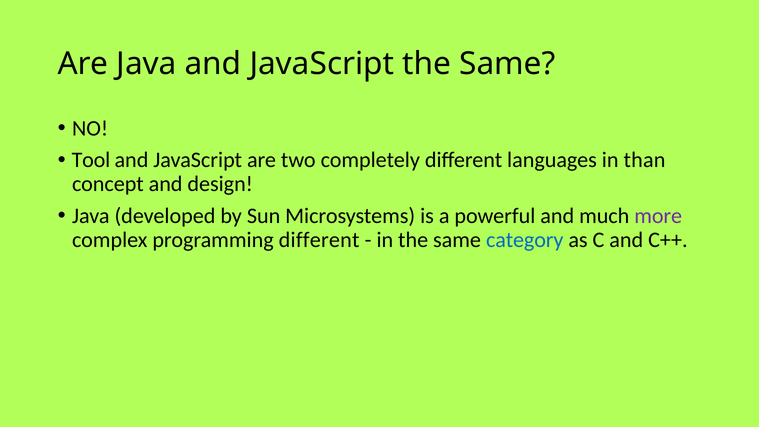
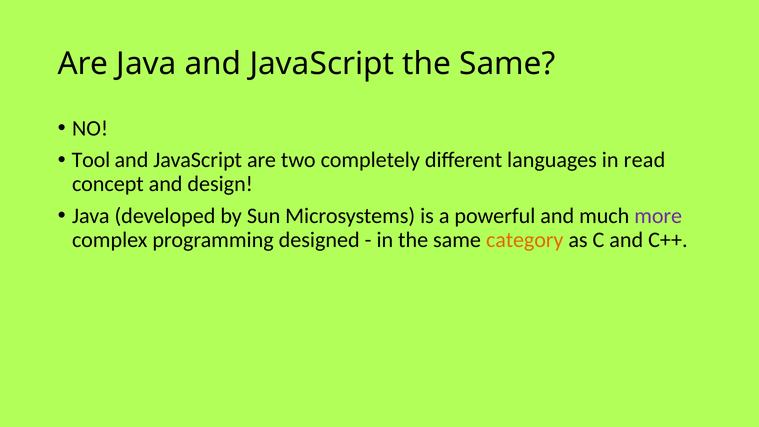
than: than -> read
programming different: different -> designed
category colour: blue -> orange
